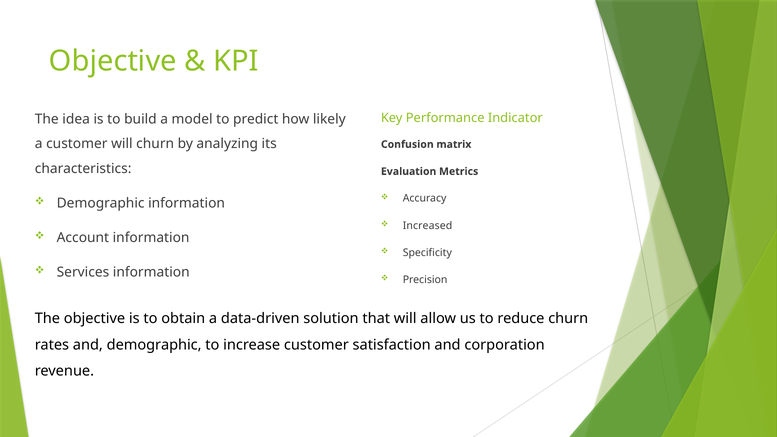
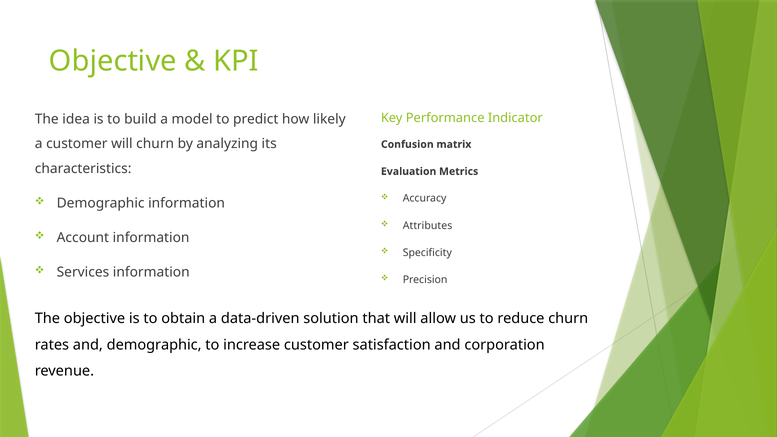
Increased: Increased -> Attributes
